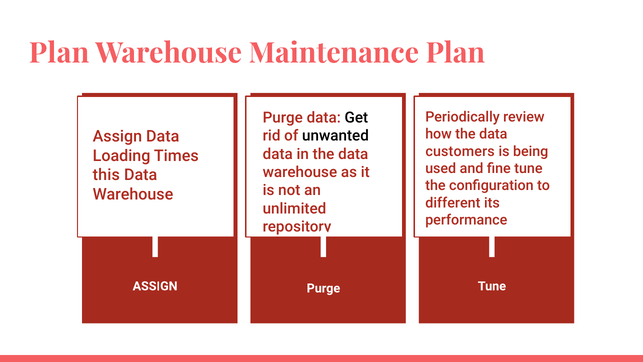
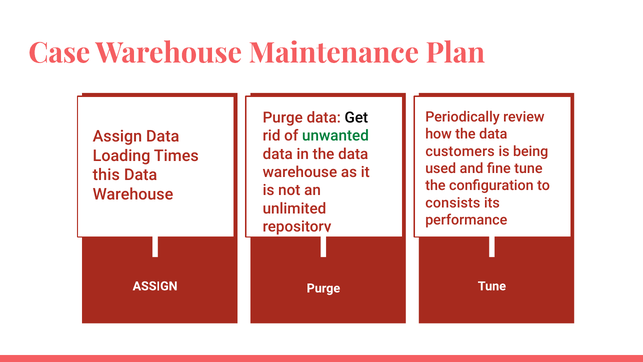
Plan at (59, 53): Plan -> Case
unwanted colour: black -> green
different: different -> consists
